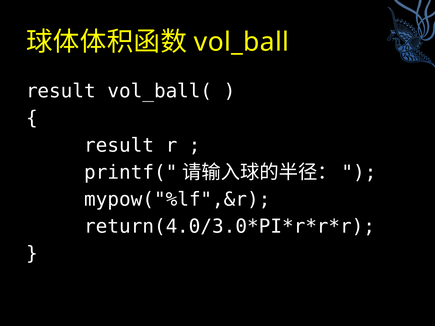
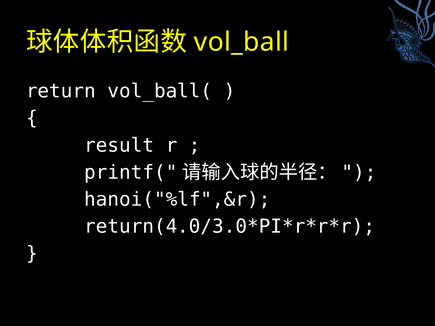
result at (61, 91): result -> return
mypow("%lf",&r: mypow("%lf",&r -> hanoi("%lf",&r
